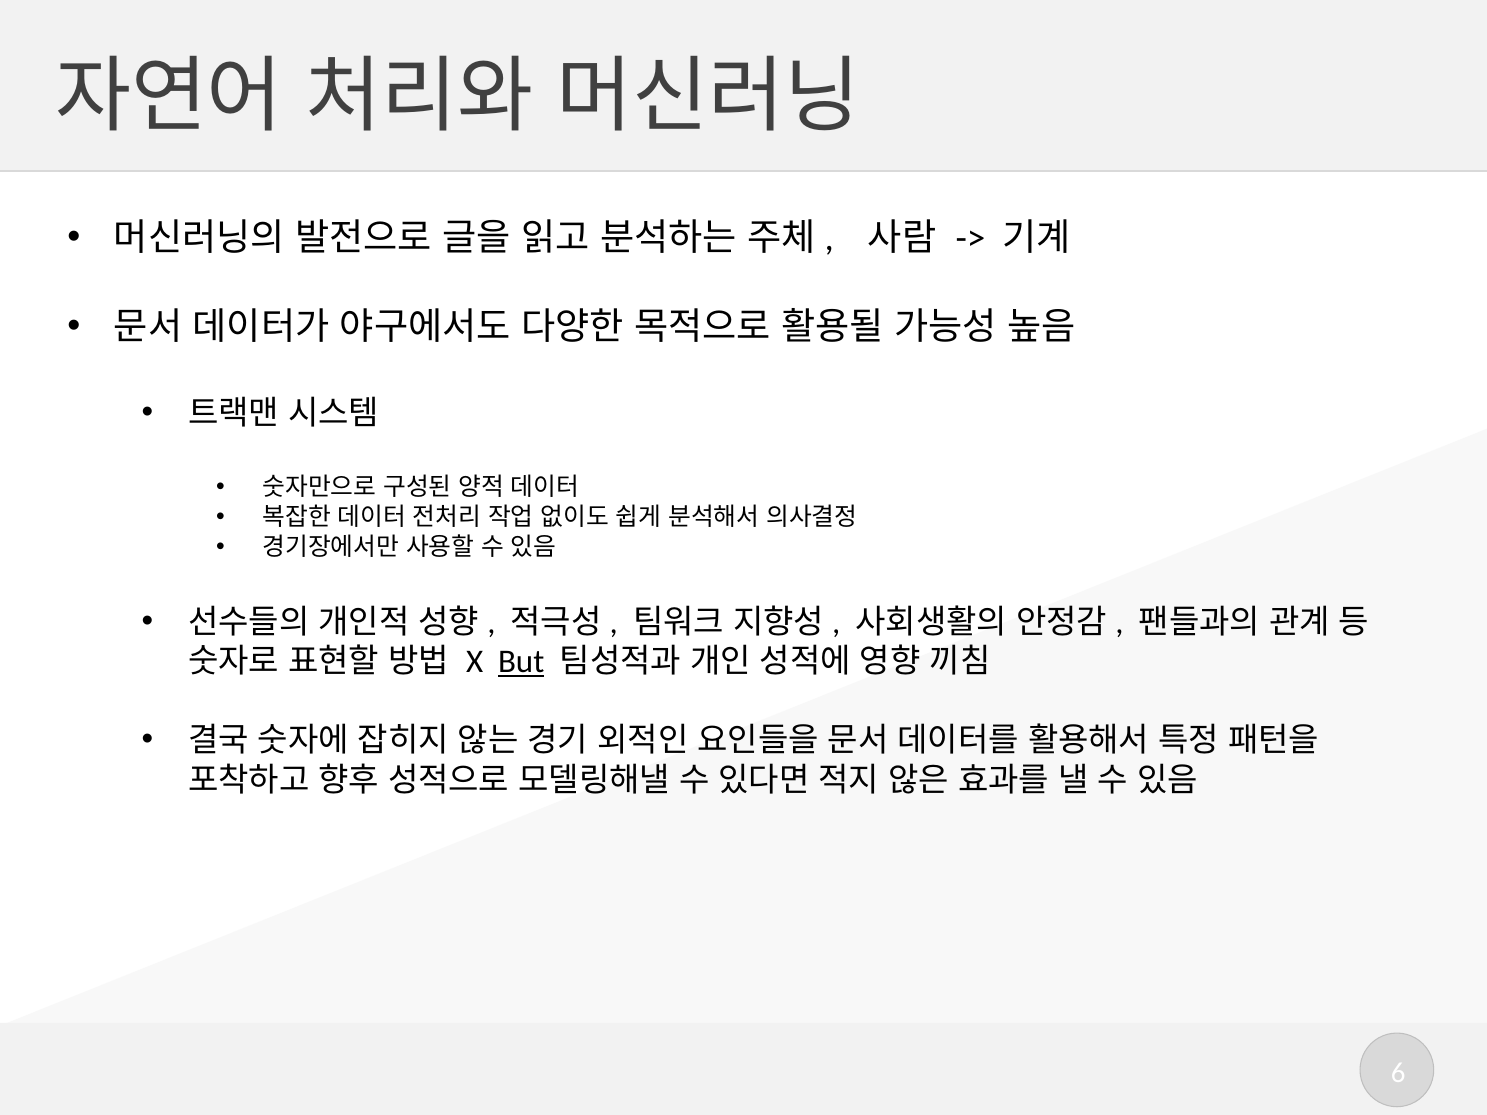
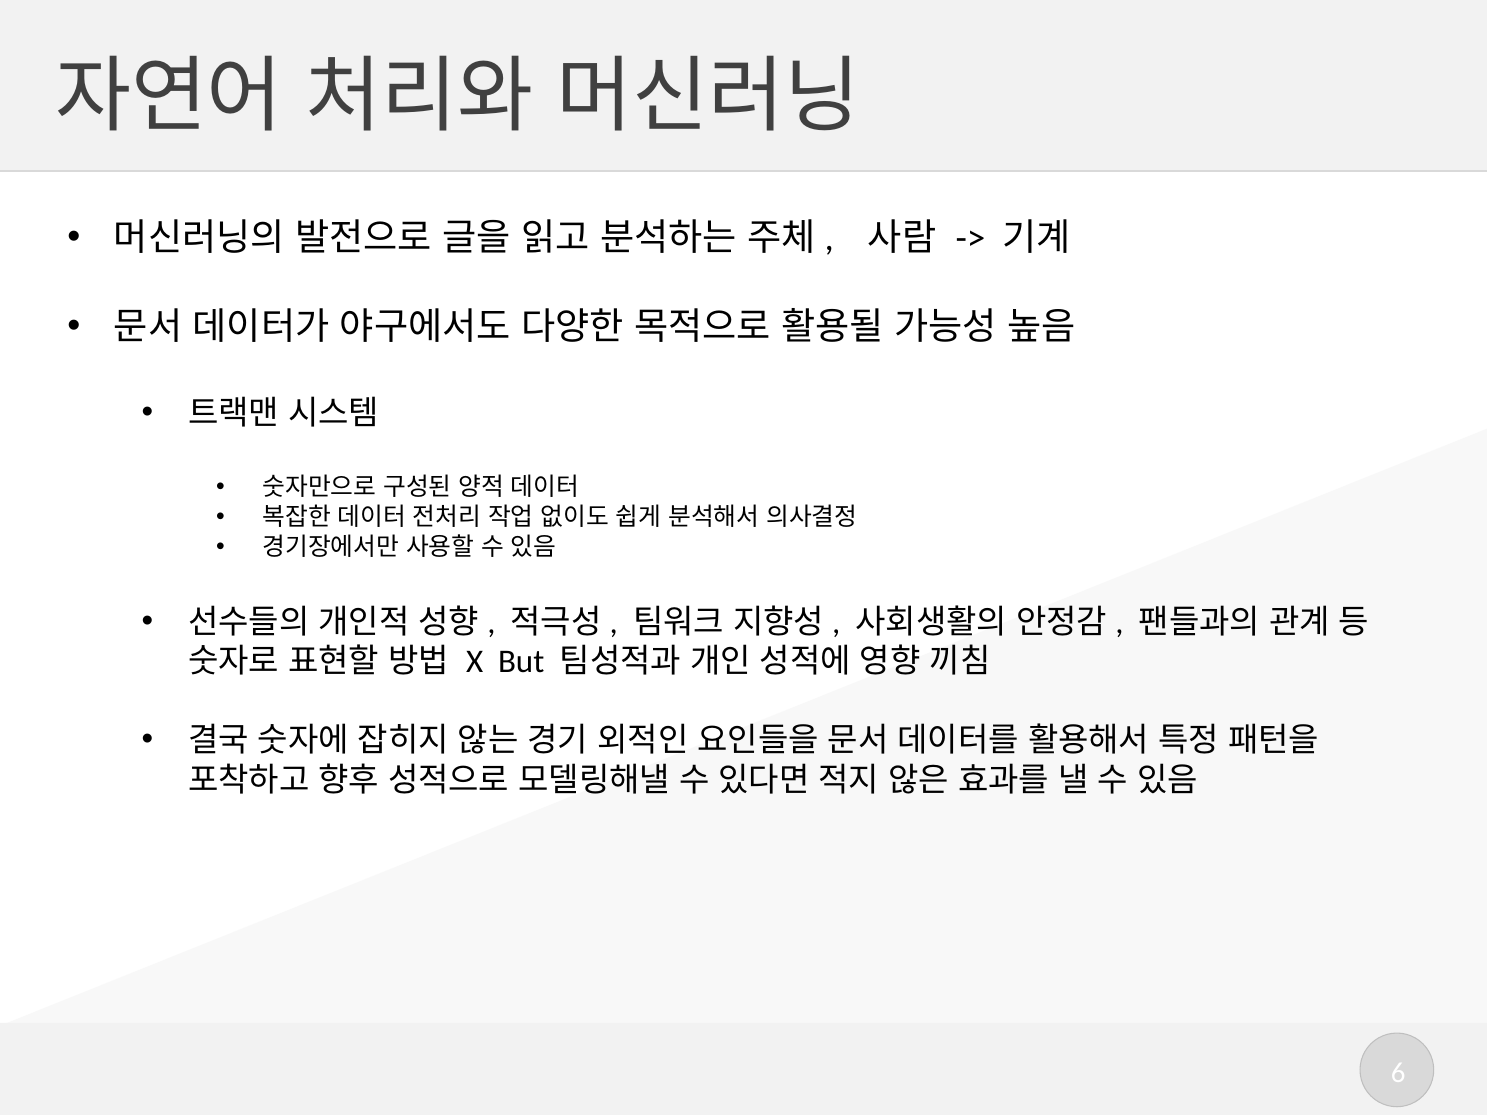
But underline: present -> none
